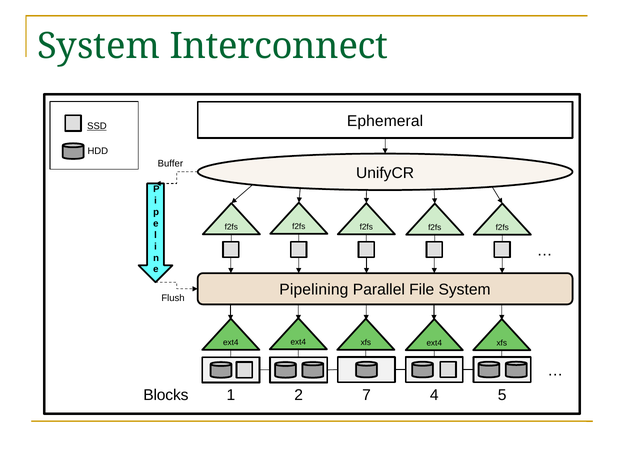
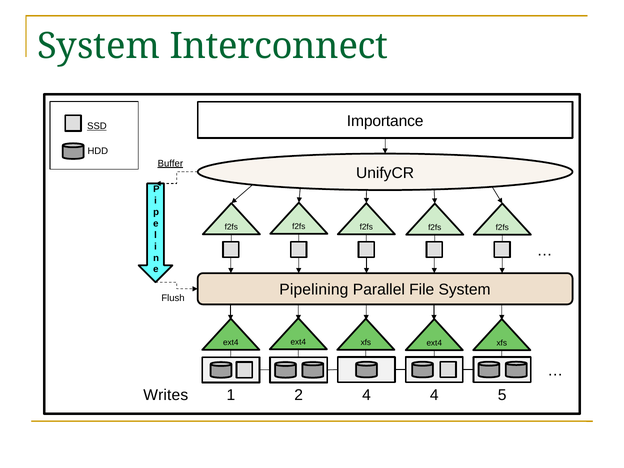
Ephemeral: Ephemeral -> Importance
Buffer underline: none -> present
Blocks: Blocks -> Writes
2 7: 7 -> 4
